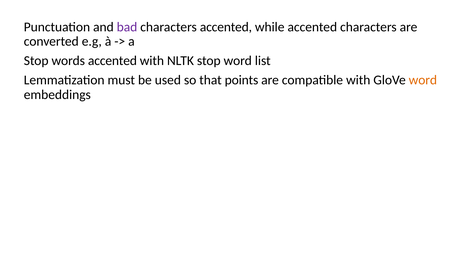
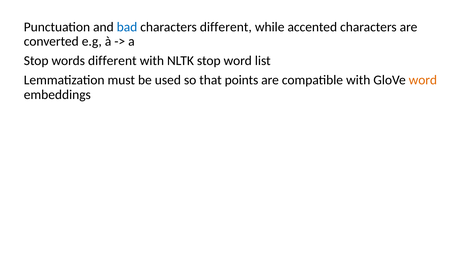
bad colour: purple -> blue
characters accented: accented -> different
words accented: accented -> different
